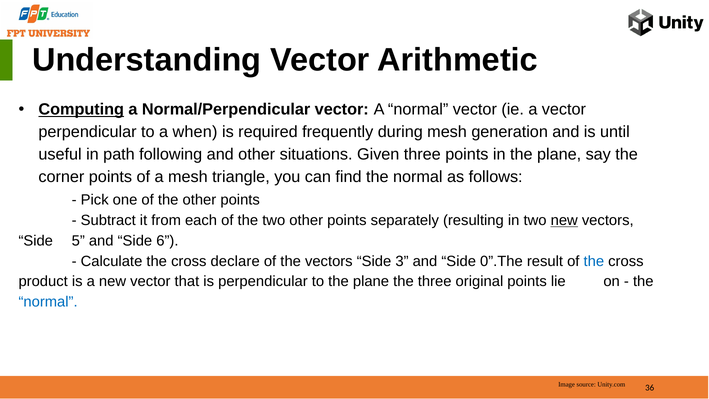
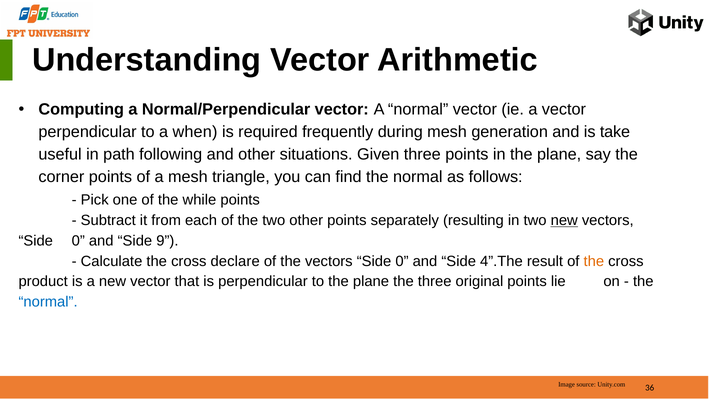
Computing underline: present -> none
until: until -> take
the other: other -> while
5 at (78, 241): 5 -> 0
6: 6 -> 9
the vectors Side 3: 3 -> 0
0”.The: 0”.The -> 4”.The
the at (594, 261) colour: blue -> orange
